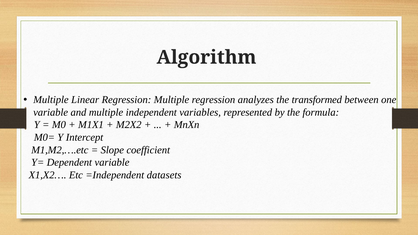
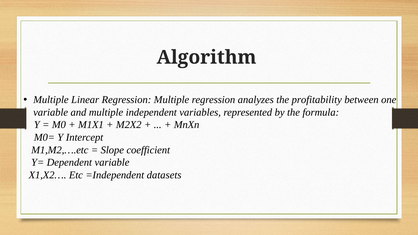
transformed: transformed -> profitability
